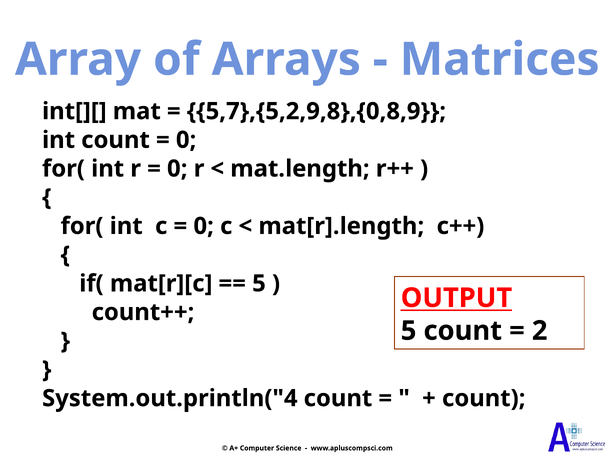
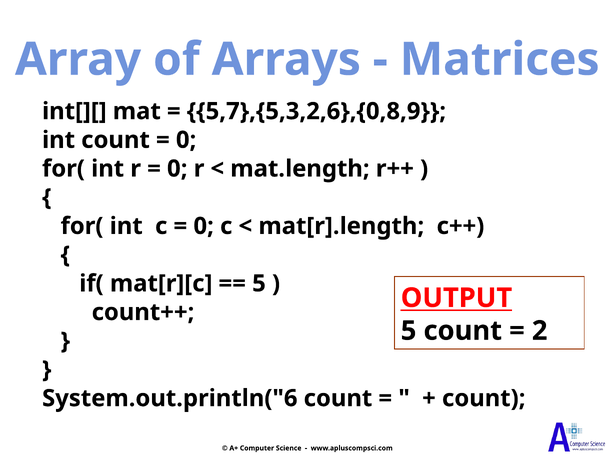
5,7},{5,2,9,8},{0,8,9: 5,7},{5,2,9,8},{0,8,9 -> 5,7},{5,3,2,6},{0,8,9
System.out.println("4: System.out.println("4 -> System.out.println("6
